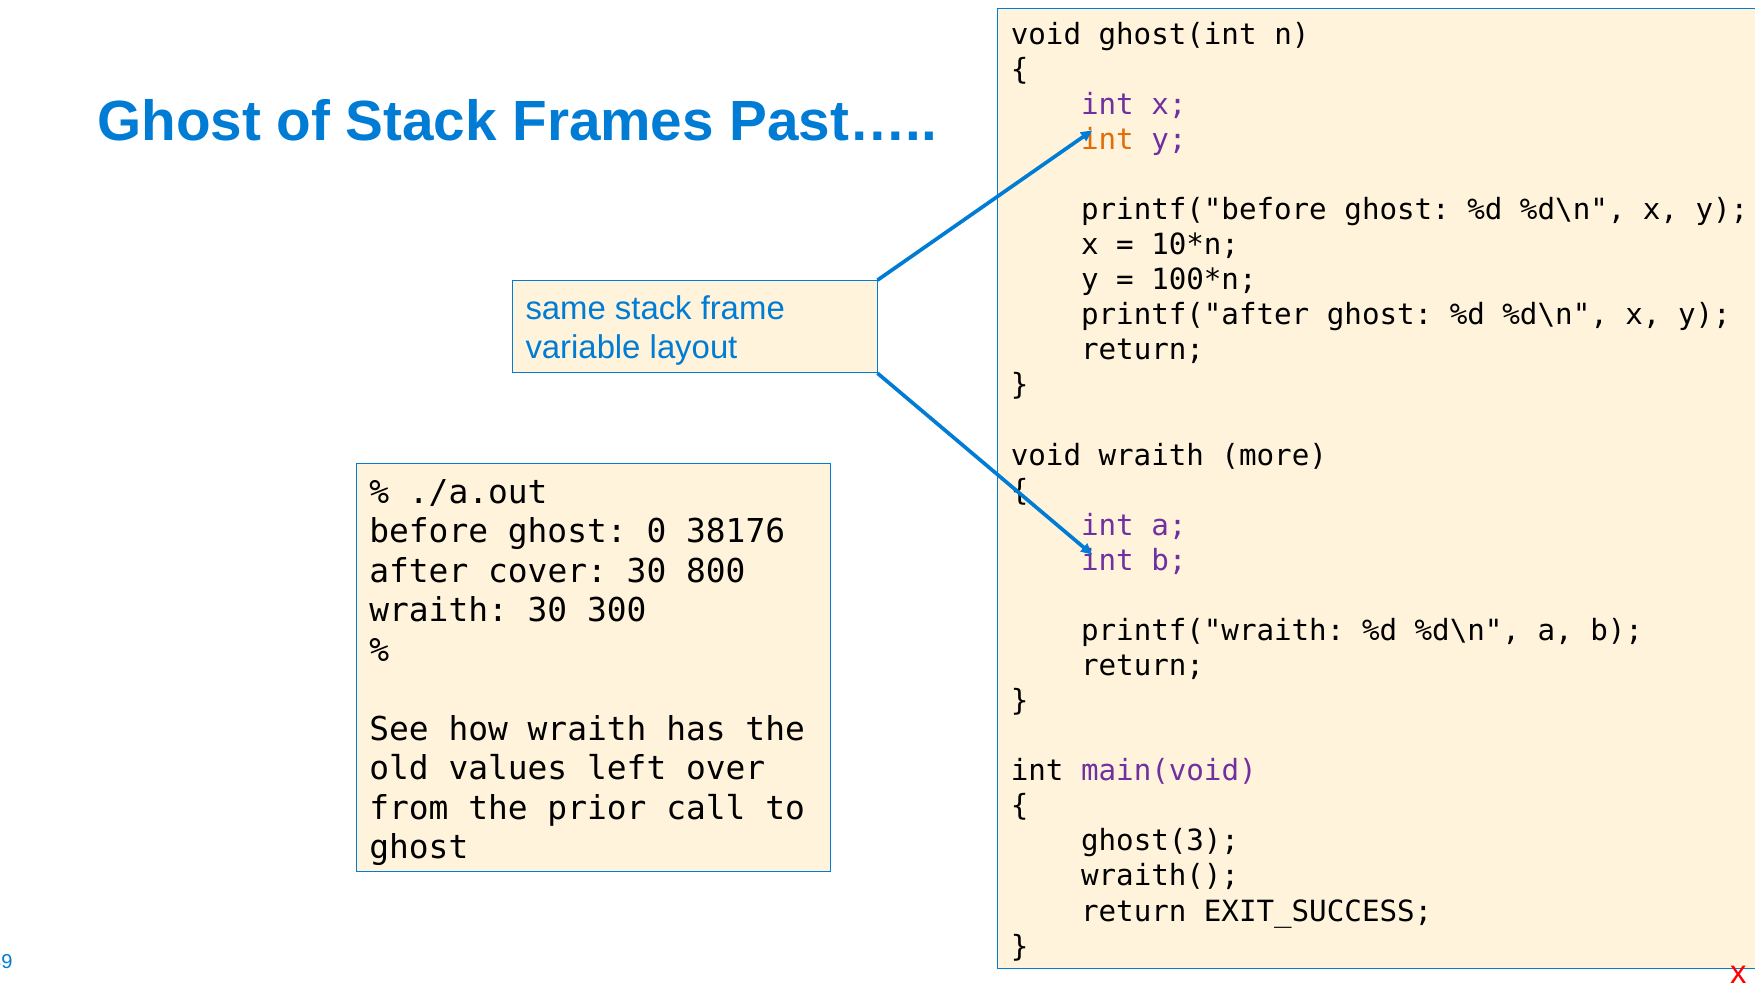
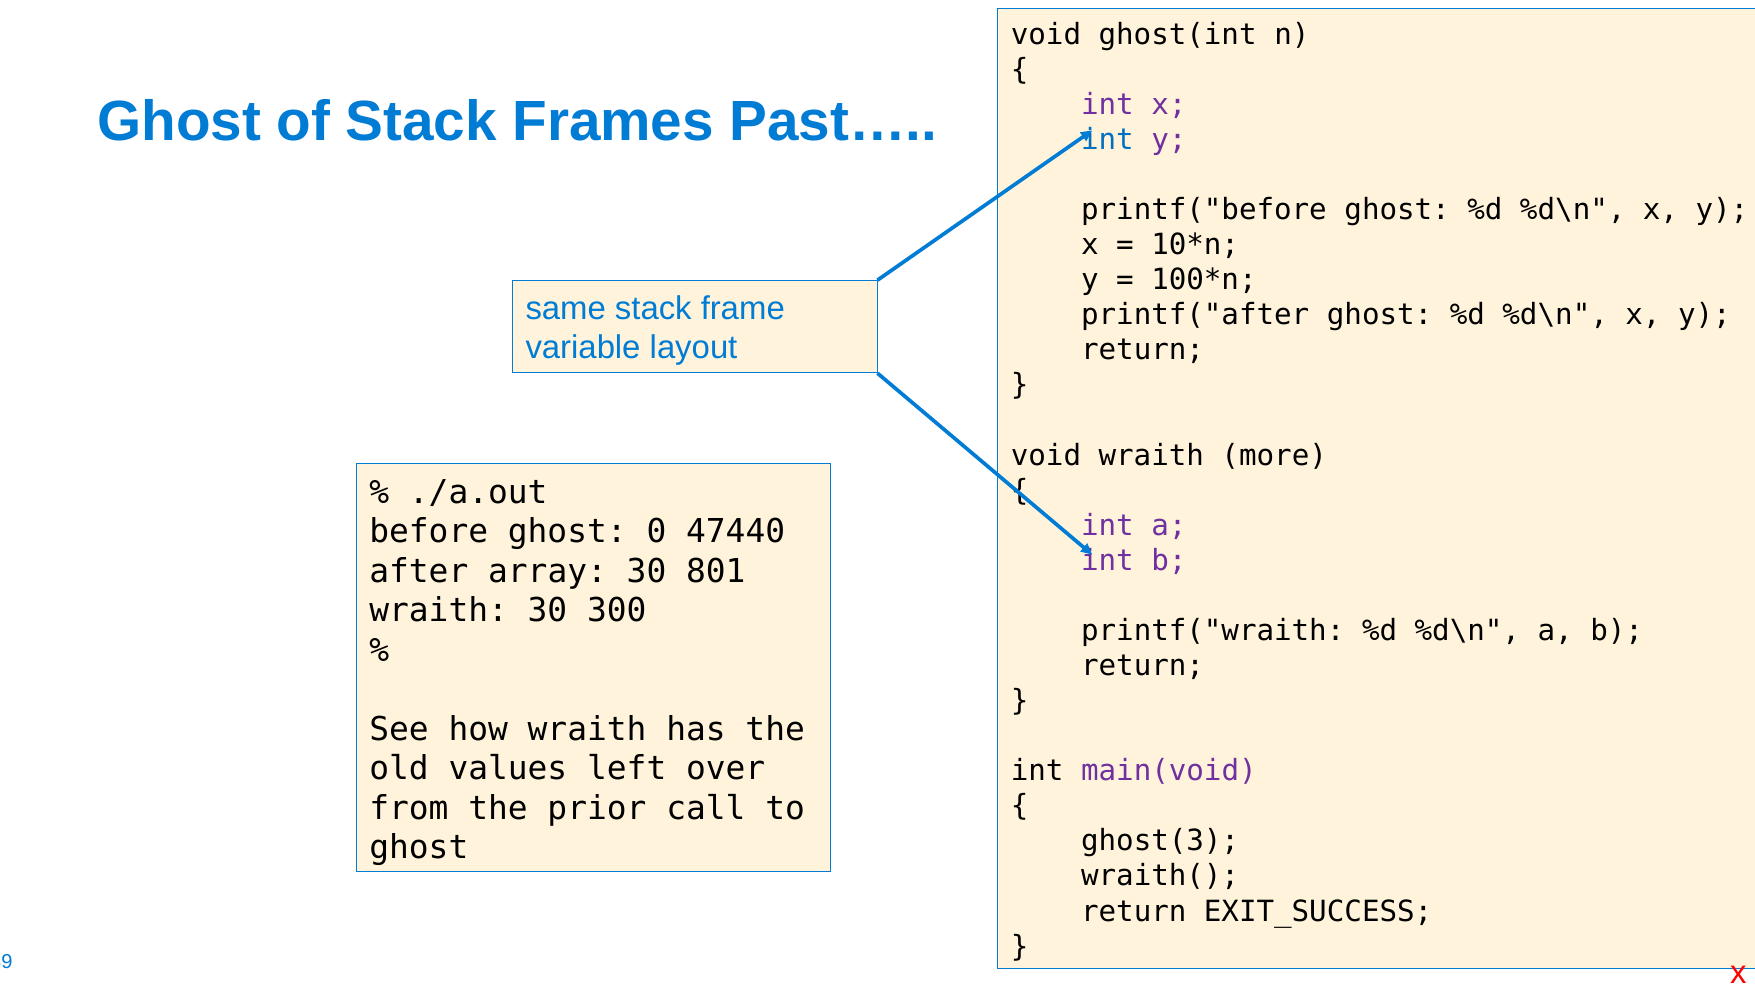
int at (1107, 140) colour: orange -> blue
38176: 38176 -> 47440
cover: cover -> array
800: 800 -> 801
